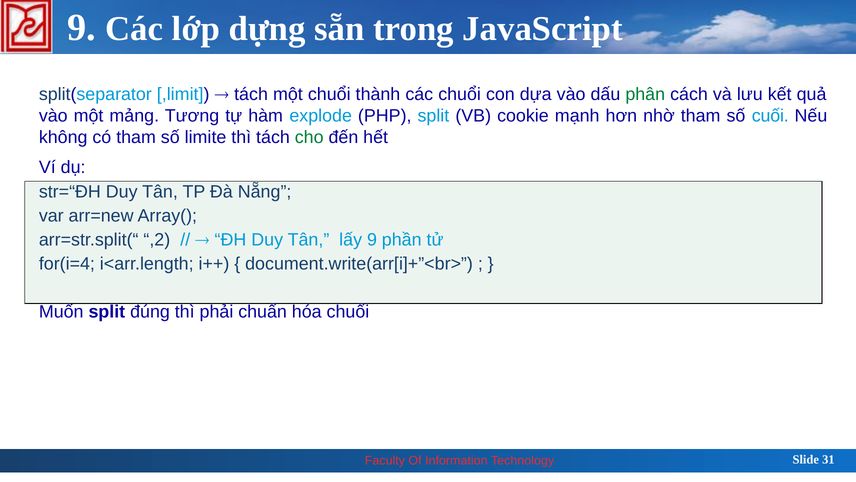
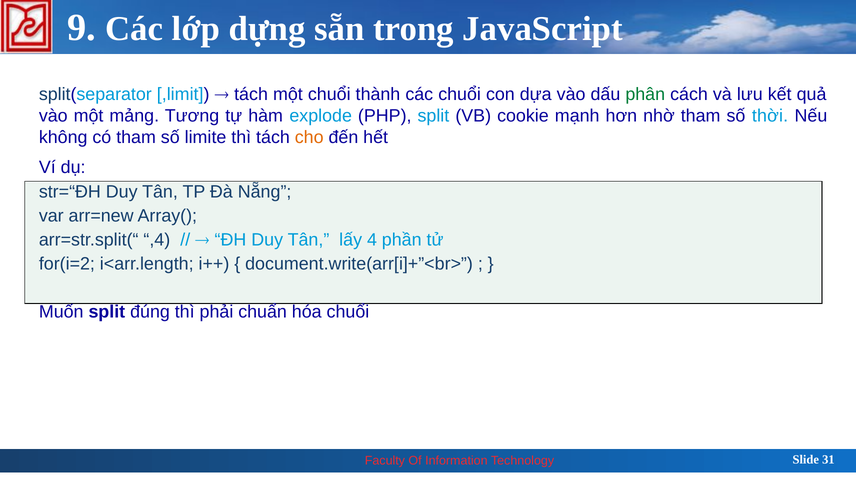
cuối: cuối -> thời
cho colour: green -> orange
,2: ,2 -> ,4
lấy 9: 9 -> 4
for(i=4: for(i=4 -> for(i=2
